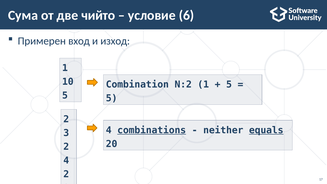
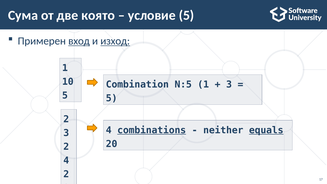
чийто: чийто -> която
условие 6: 6 -> 5
вход underline: none -> present
изход underline: none -> present
N:2: N:2 -> N:5
5 at (229, 85): 5 -> 3
